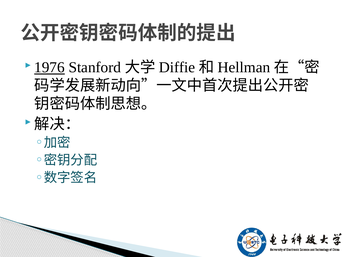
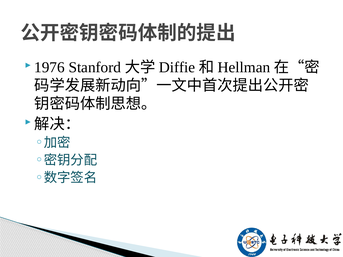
1976 underline: present -> none
